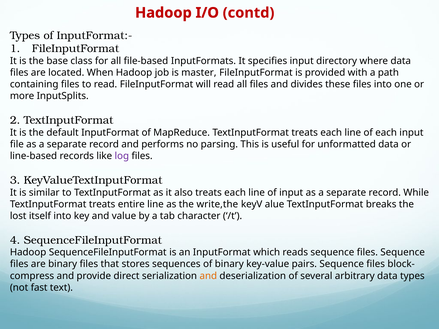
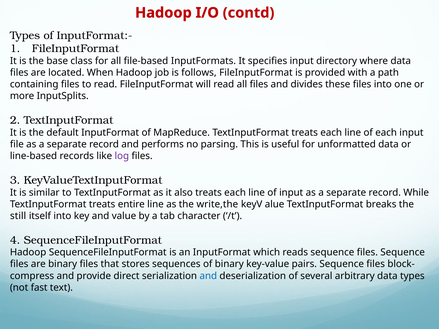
master: master -> follows
lost: lost -> still
and at (208, 276) colour: orange -> blue
